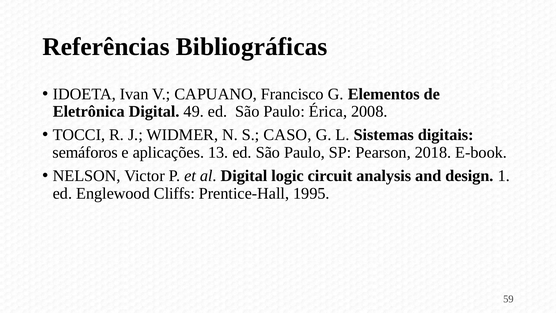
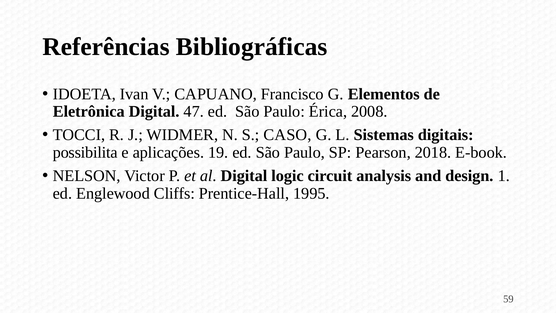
49: 49 -> 47
semáforos: semáforos -> possibilita
13: 13 -> 19
